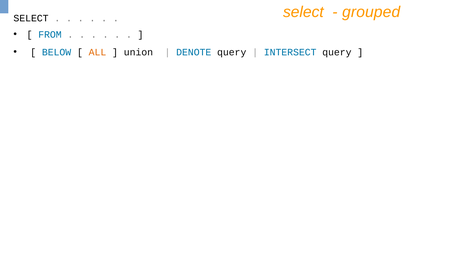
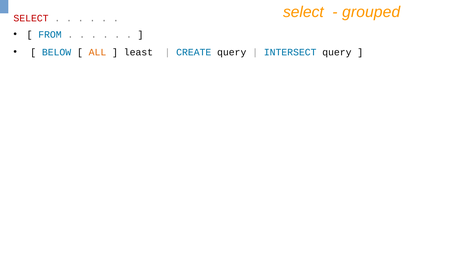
SELECT at (31, 18) colour: black -> red
union: union -> least
DENOTE: DENOTE -> CREATE
